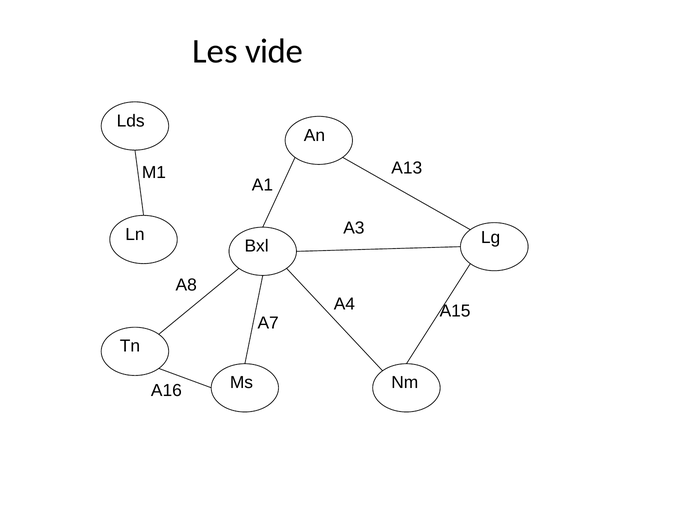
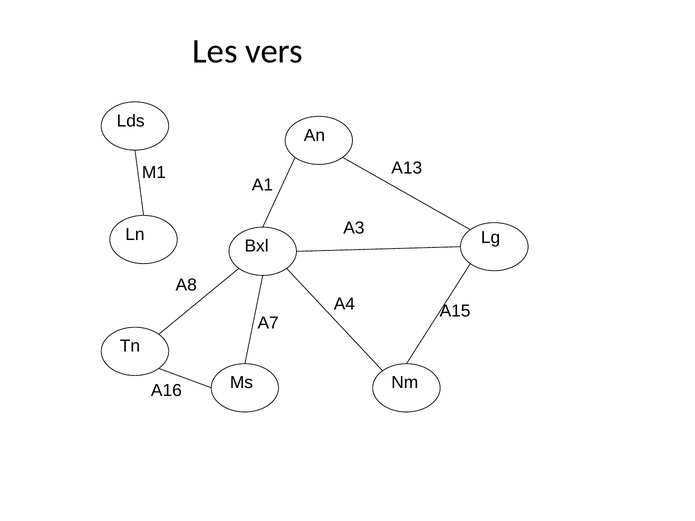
vide: vide -> vers
